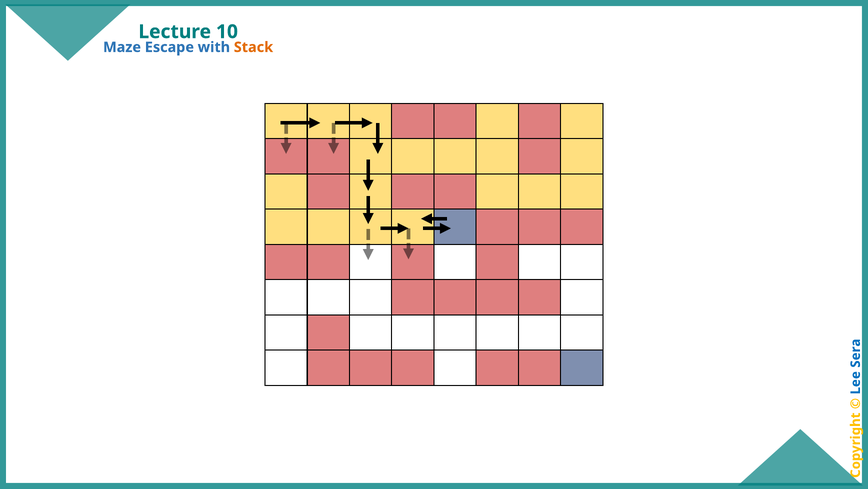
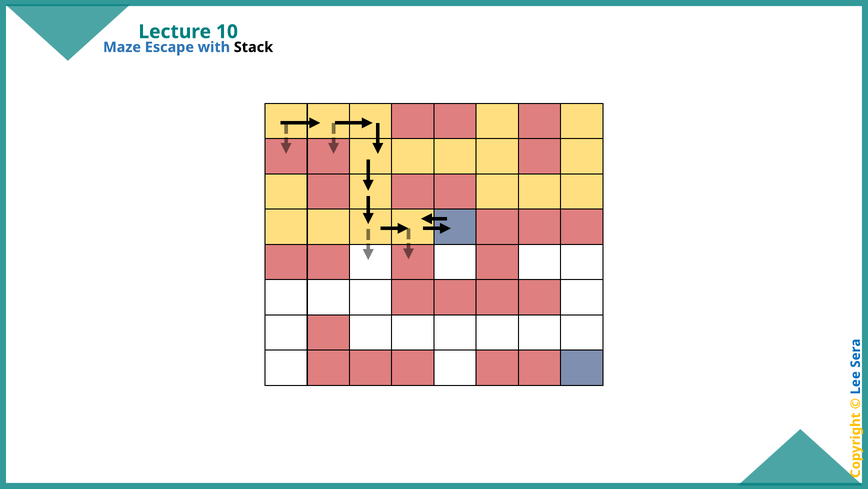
Stack colour: orange -> black
